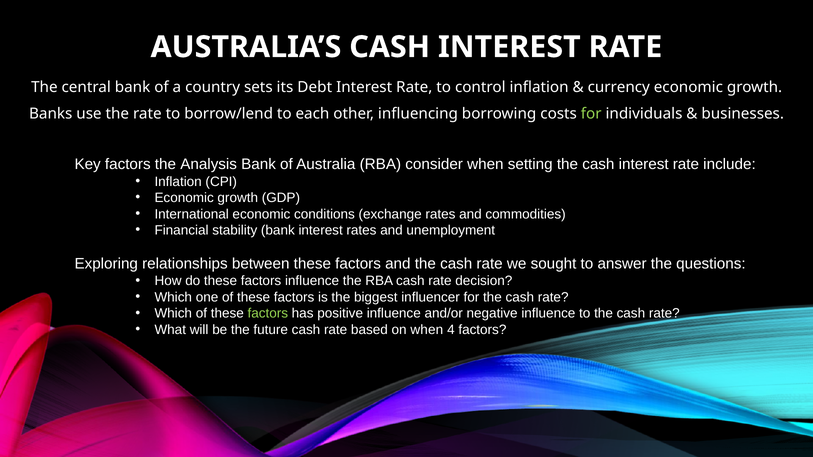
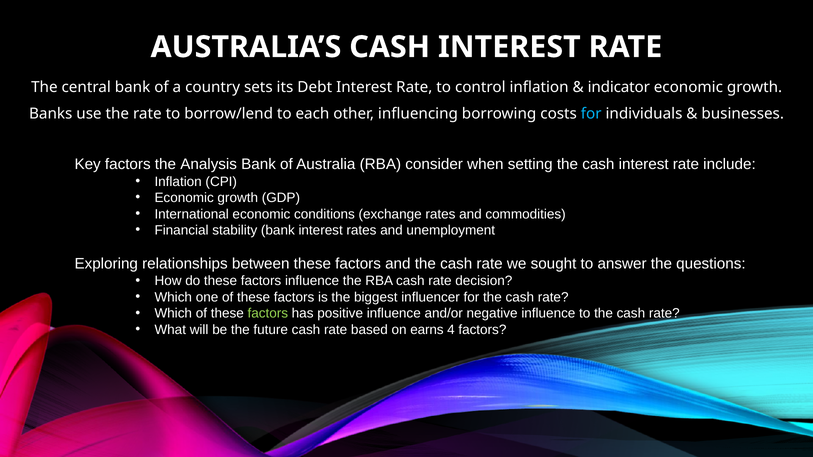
currency: currency -> indicator
for at (591, 114) colour: light green -> light blue
on when: when -> earns
